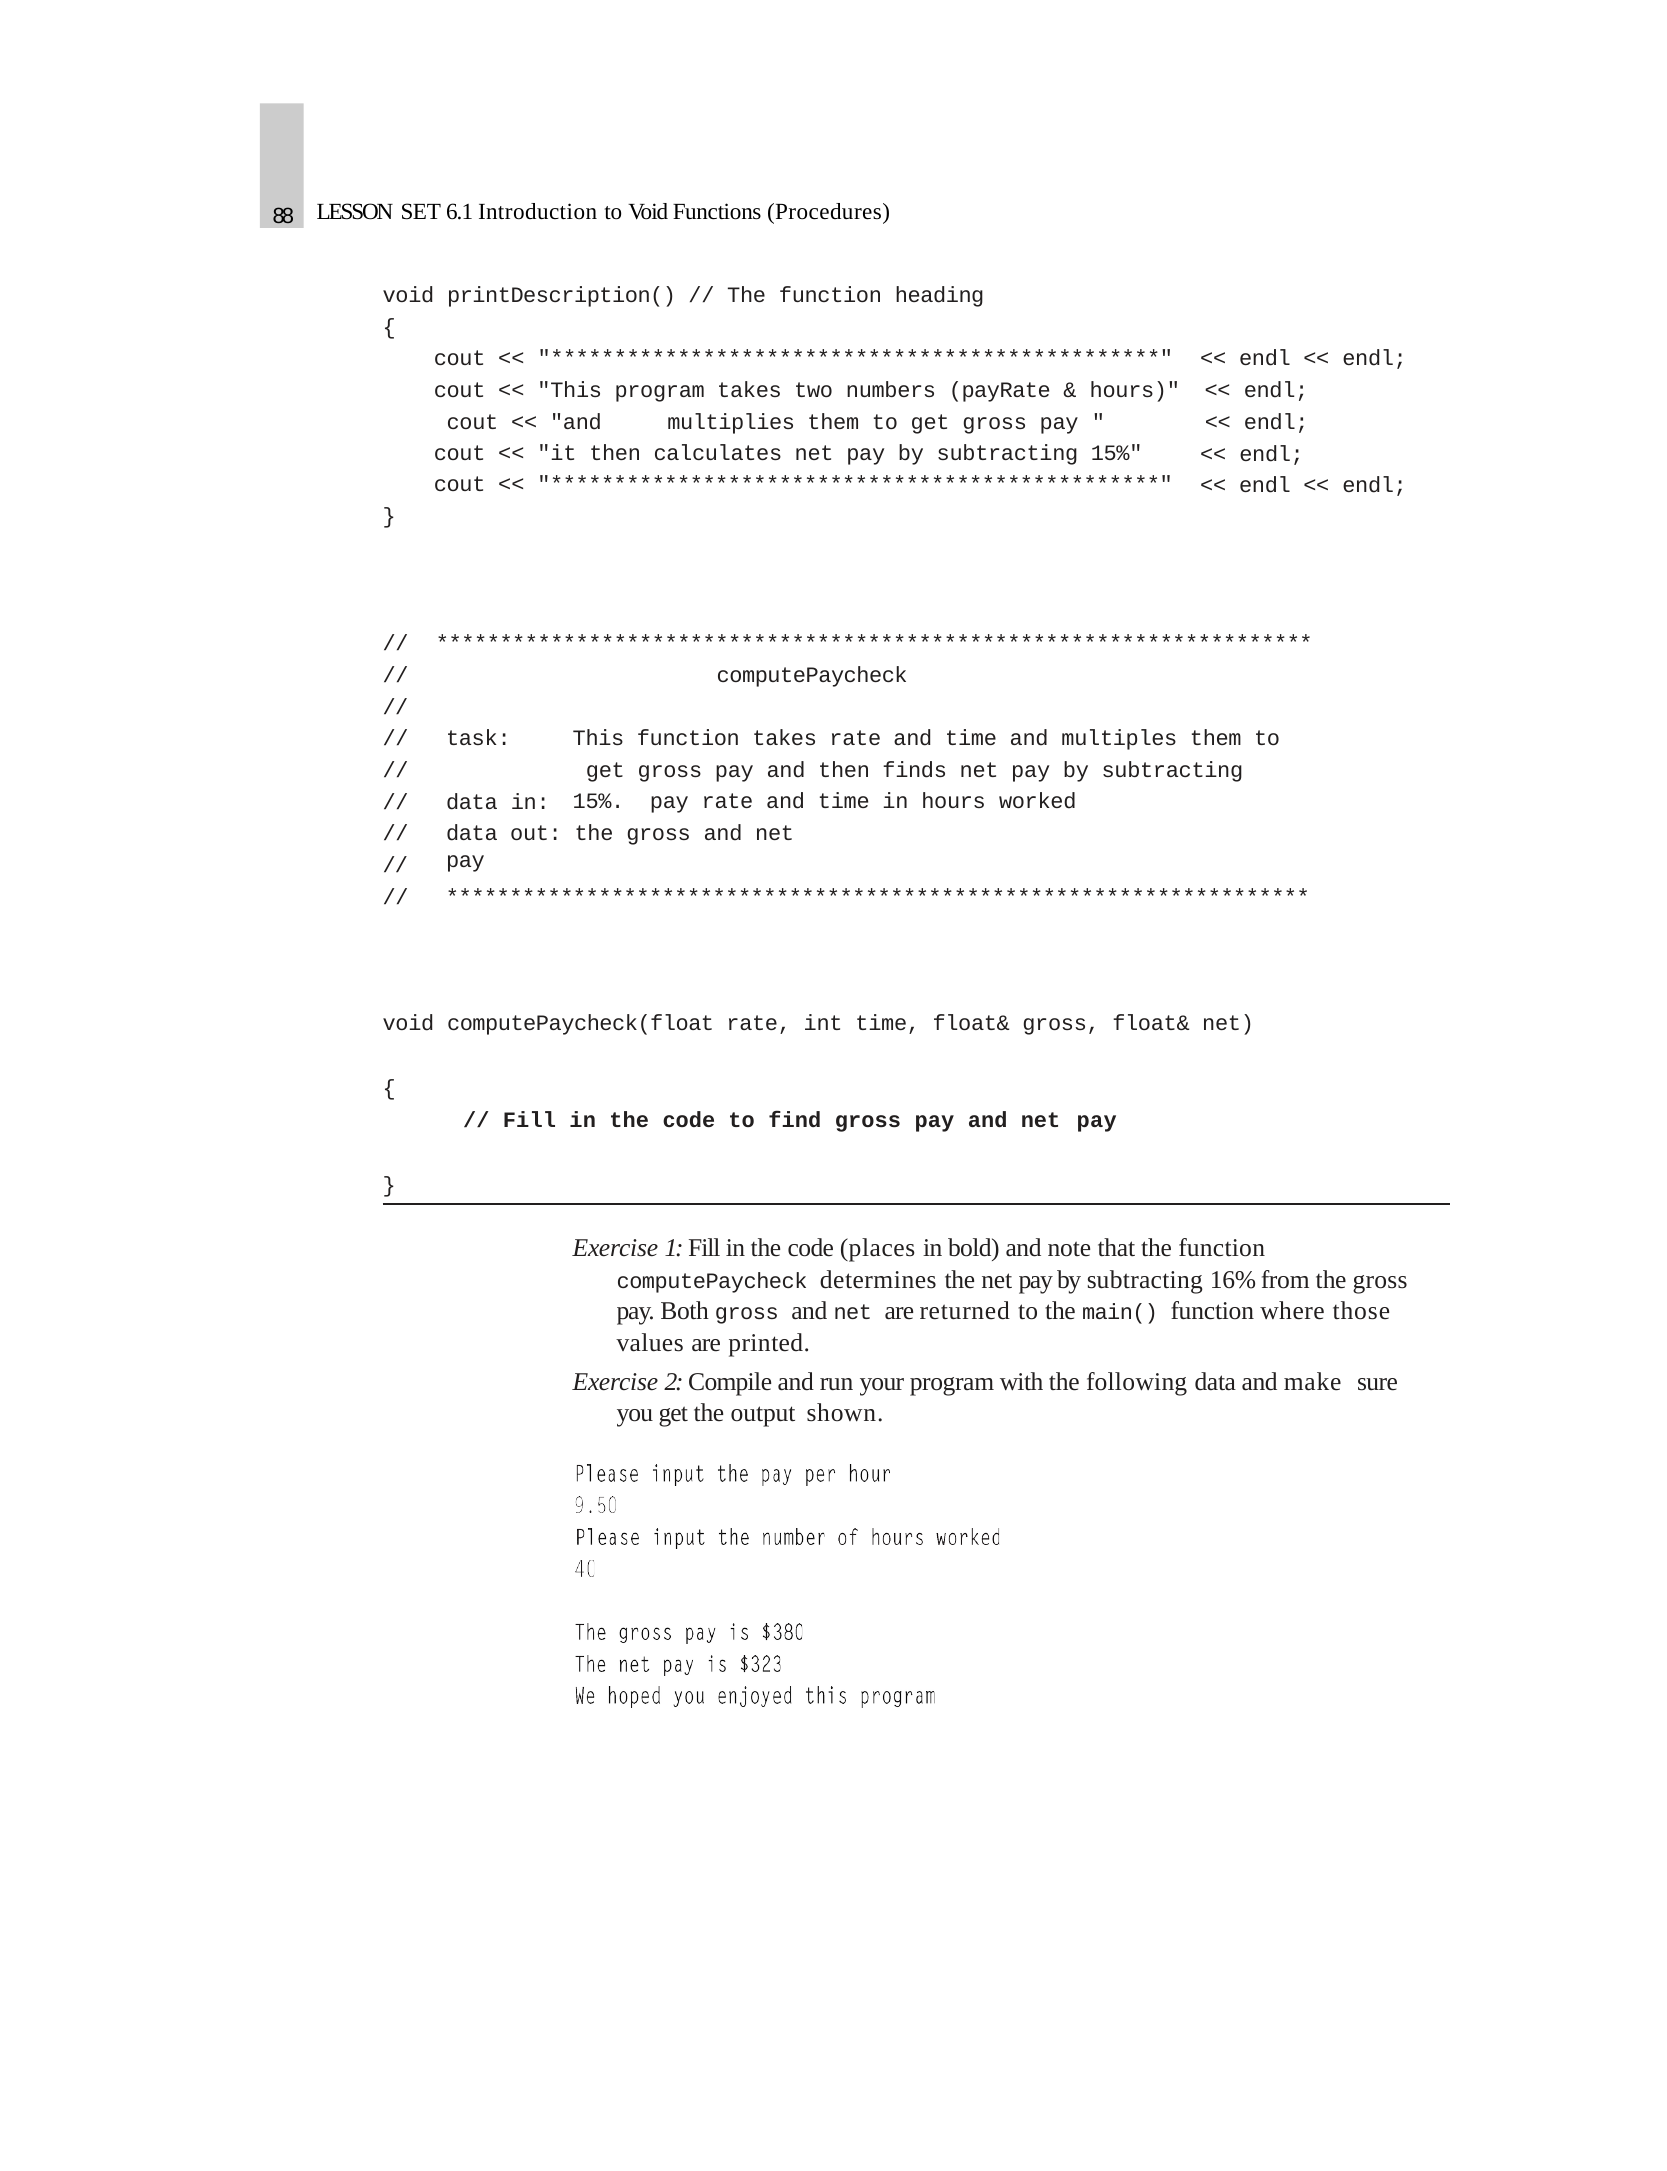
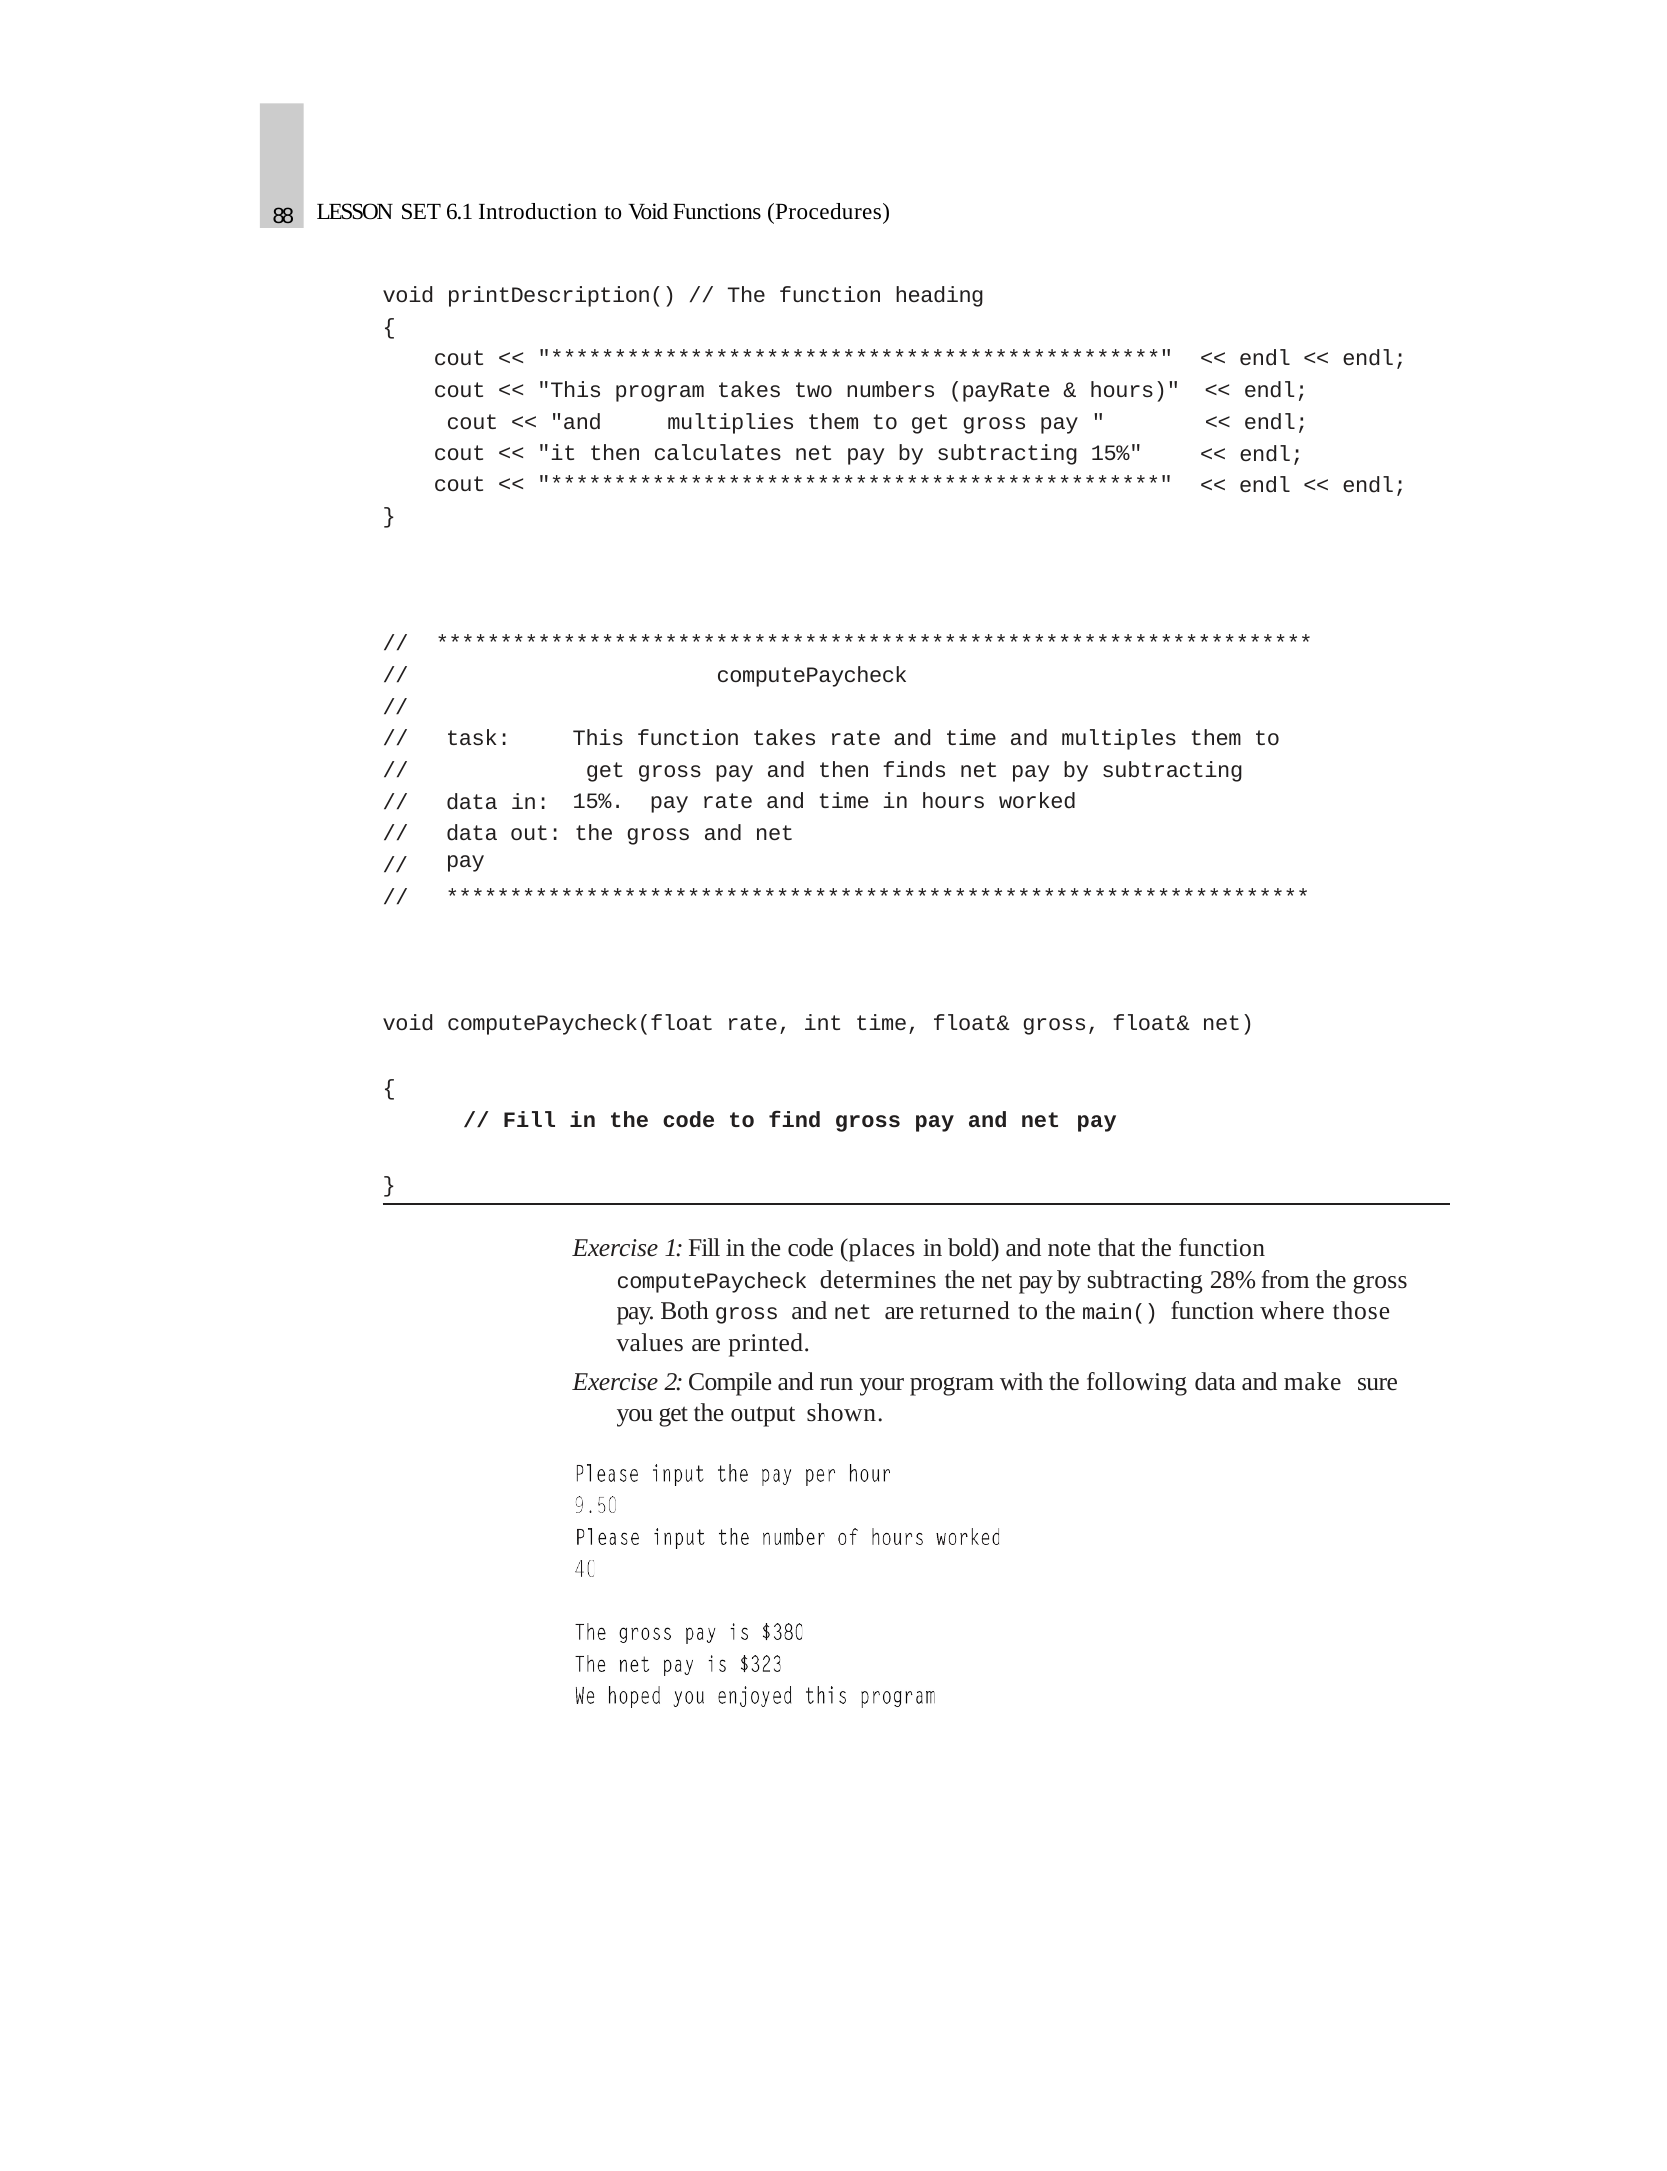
16%: 16% -> 28%
